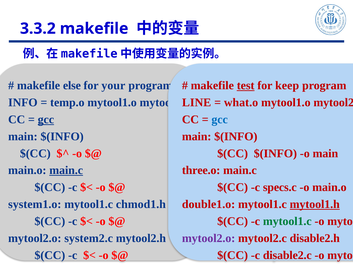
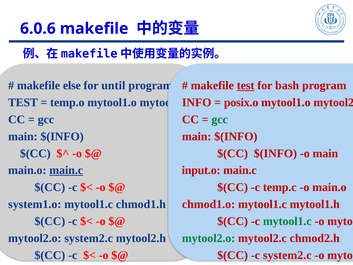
3.3.2: 3.3.2 -> 6.0.6
your: your -> until
keep: keep -> bash
INFO at (23, 102): INFO -> TEST
LINE: LINE -> INFO
what.o: what.o -> posix.o
gcc at (46, 119) underline: present -> none
gcc at (220, 119) colour: blue -> green
three.o: three.o -> input.o
specs.c: specs.c -> temp.c
double1.o: double1.o -> chmod1.o
mytool1.h underline: present -> none
mytool2.o at (209, 238) colour: purple -> green
disable2.h: disable2.h -> chmod2.h
c disable2.c: disable2.c -> system2.c
